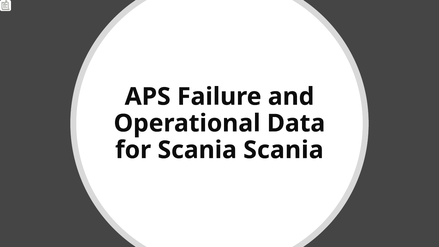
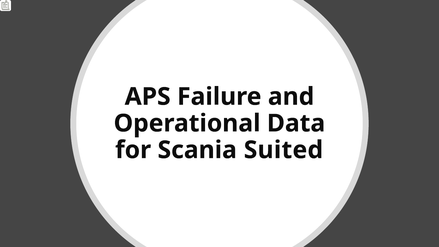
Scania Scania: Scania -> Suited
